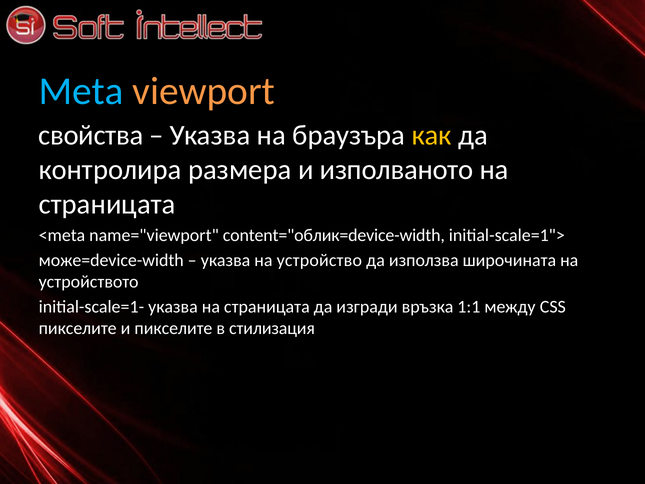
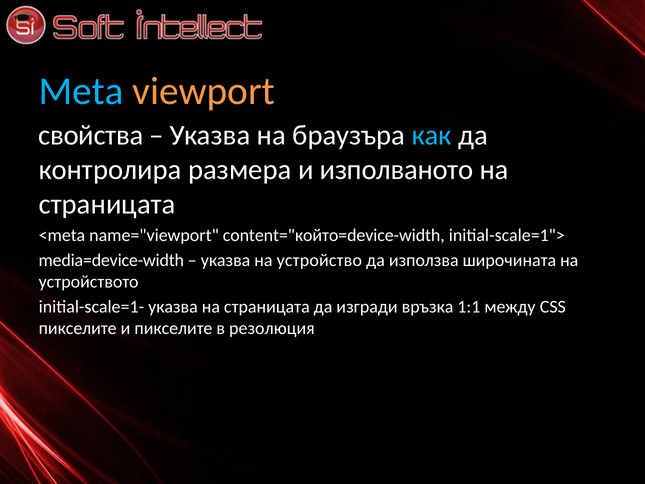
как colour: yellow -> light blue
content="облик=device-width: content="облик=device-width -> content="който=device-width
може=device-width: може=device-width -> media=device-width
стилизация: стилизация -> резолюция
